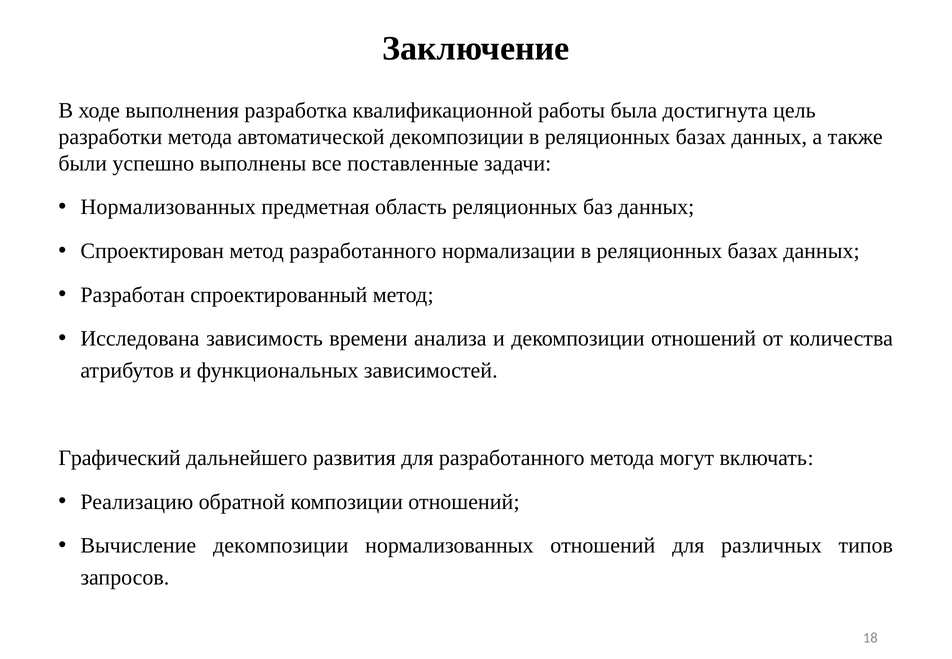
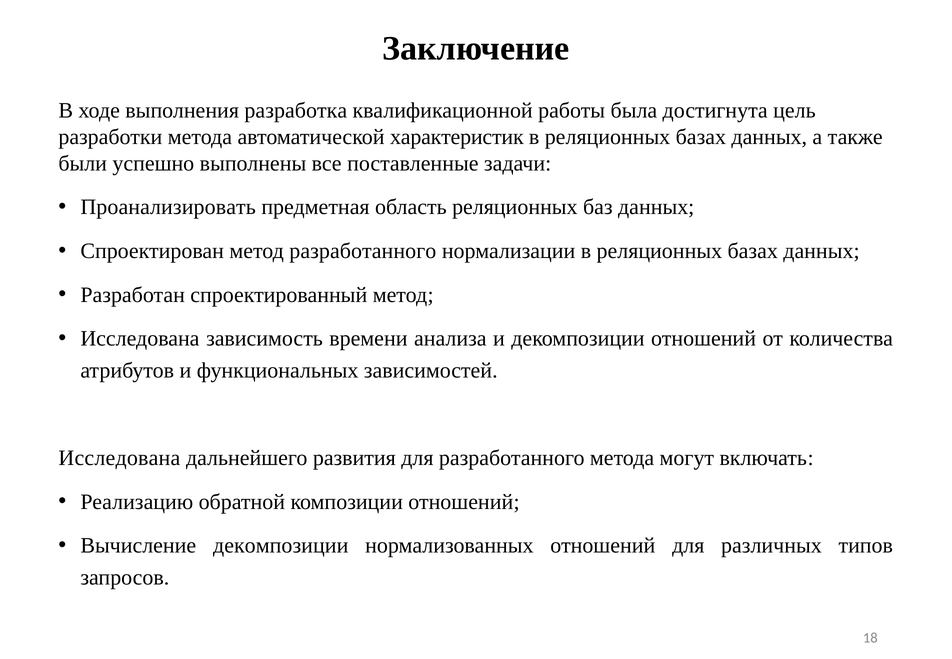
автоматической декомпозиции: декомпозиции -> характеристик
Нормализованных at (168, 207): Нормализованных -> Проанализировать
Графический at (120, 458): Графический -> Исследована
